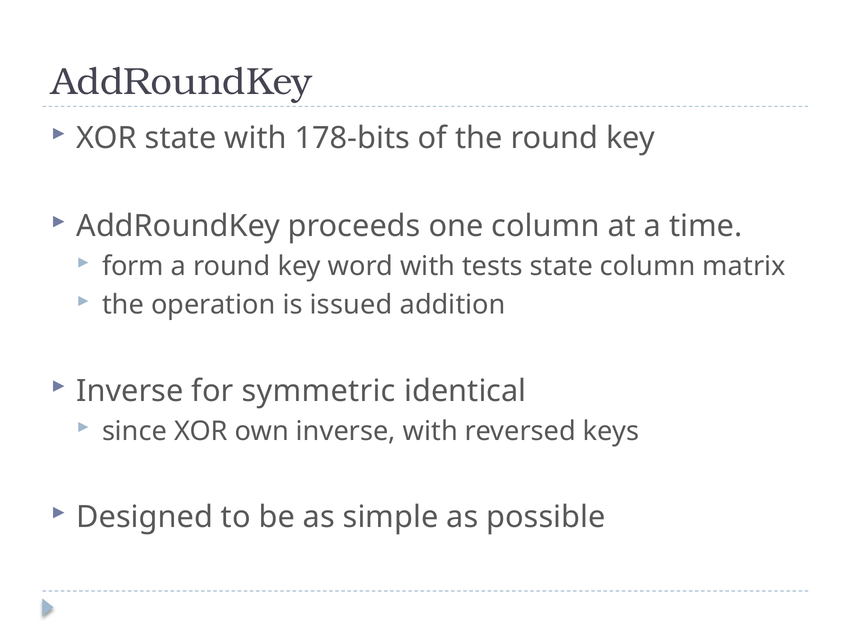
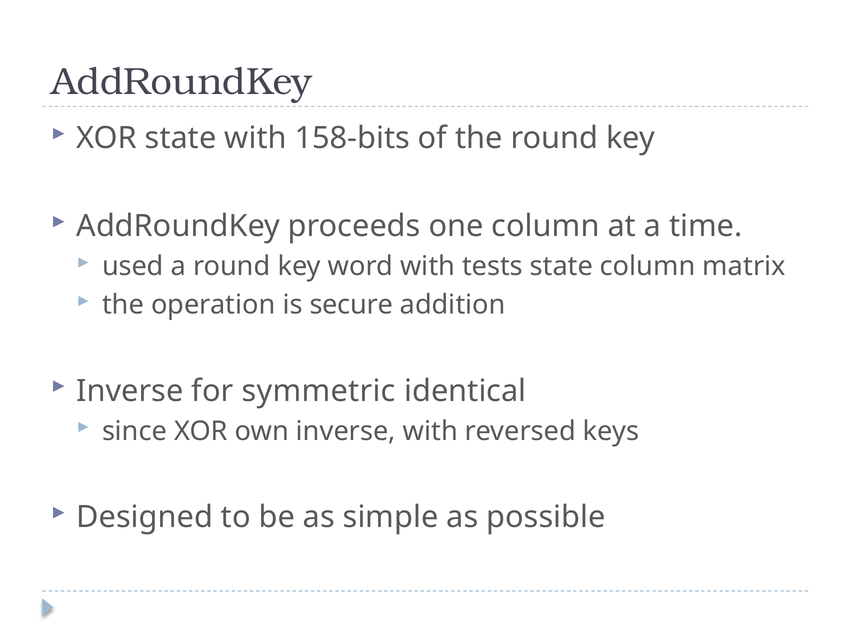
178-bits: 178-bits -> 158-bits
form: form -> used
issued: issued -> secure
